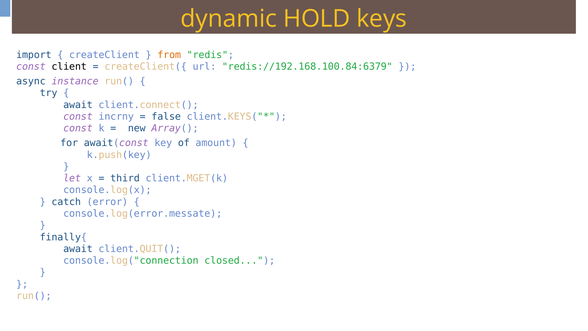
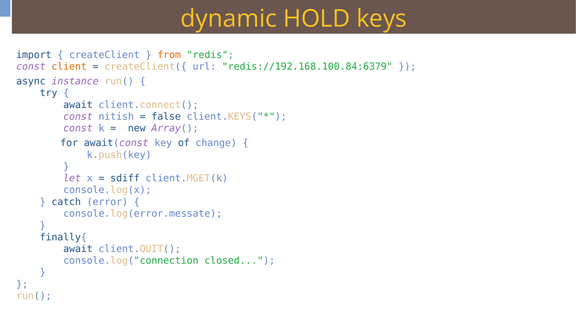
client colour: black -> orange
incrny: incrny -> nitish
amount: amount -> change
third: third -> sdiff
